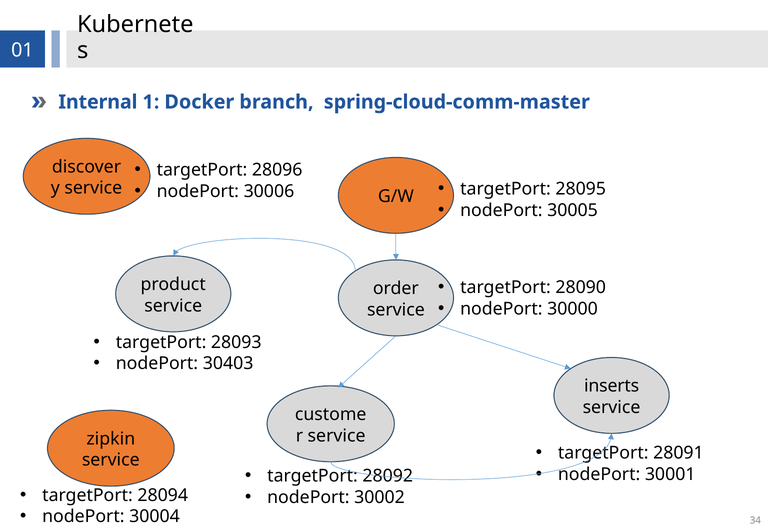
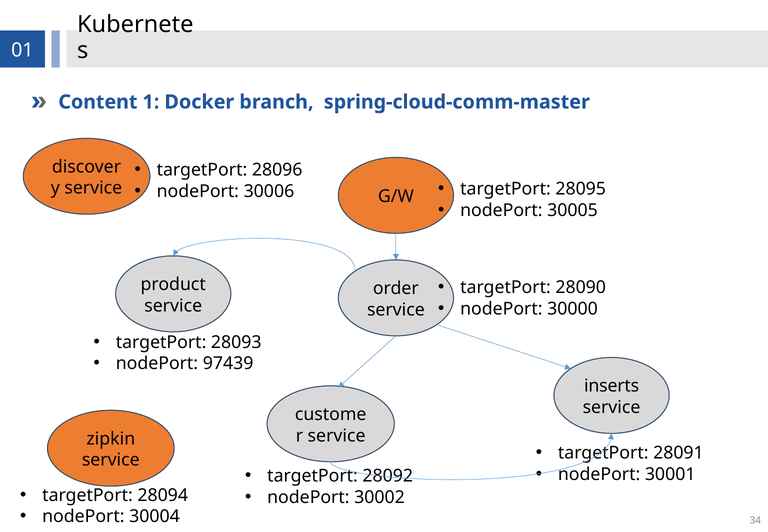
Internal: Internal -> Content
30403: 30403 -> 97439
